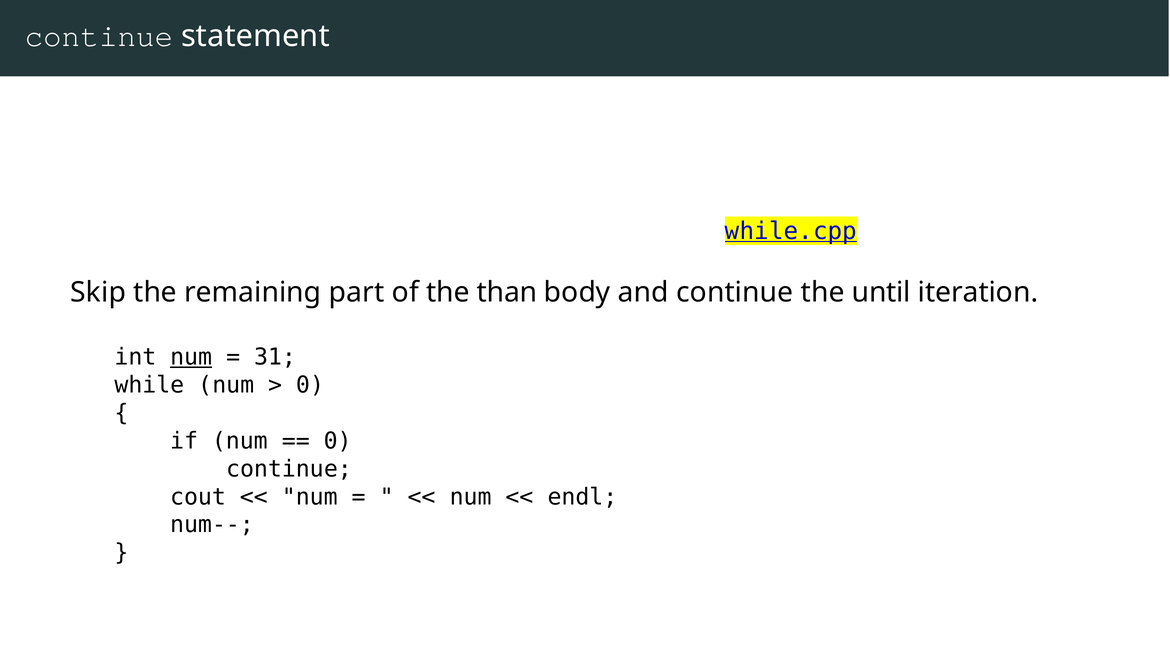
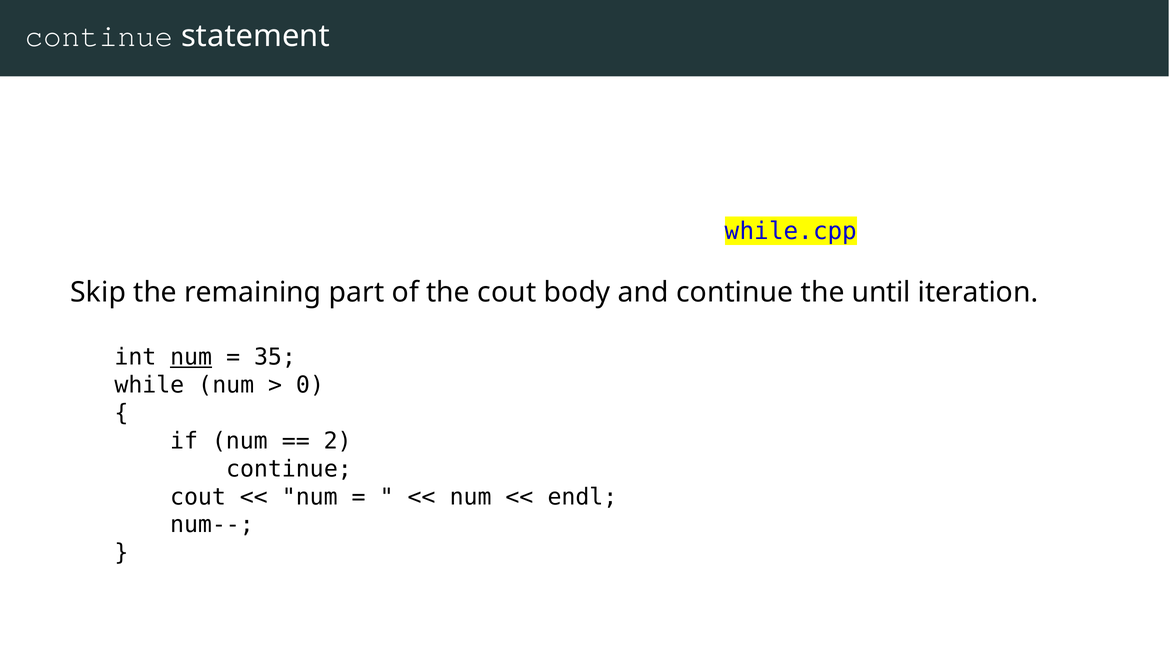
while.cpp underline: present -> none
the than: than -> cout
31: 31 -> 35
0 at (338, 441): 0 -> 2
